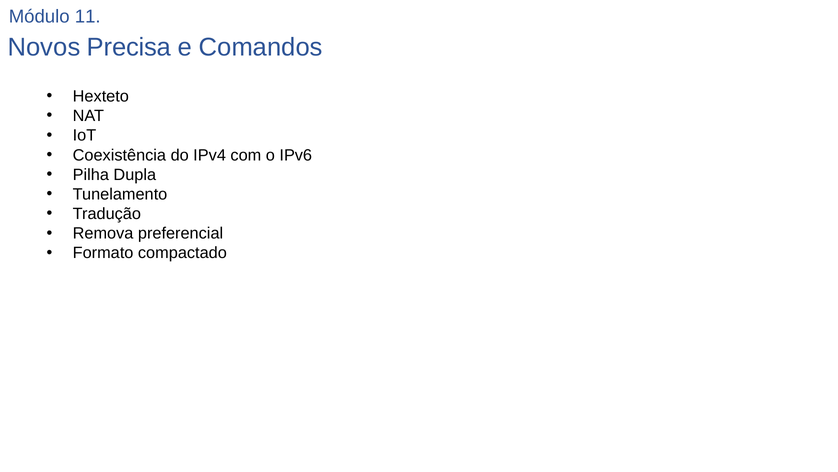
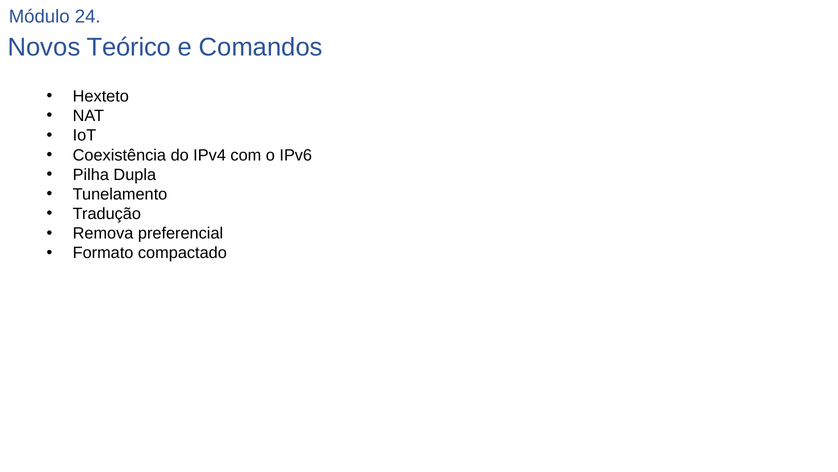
11: 11 -> 24
Precisa: Precisa -> Teórico
